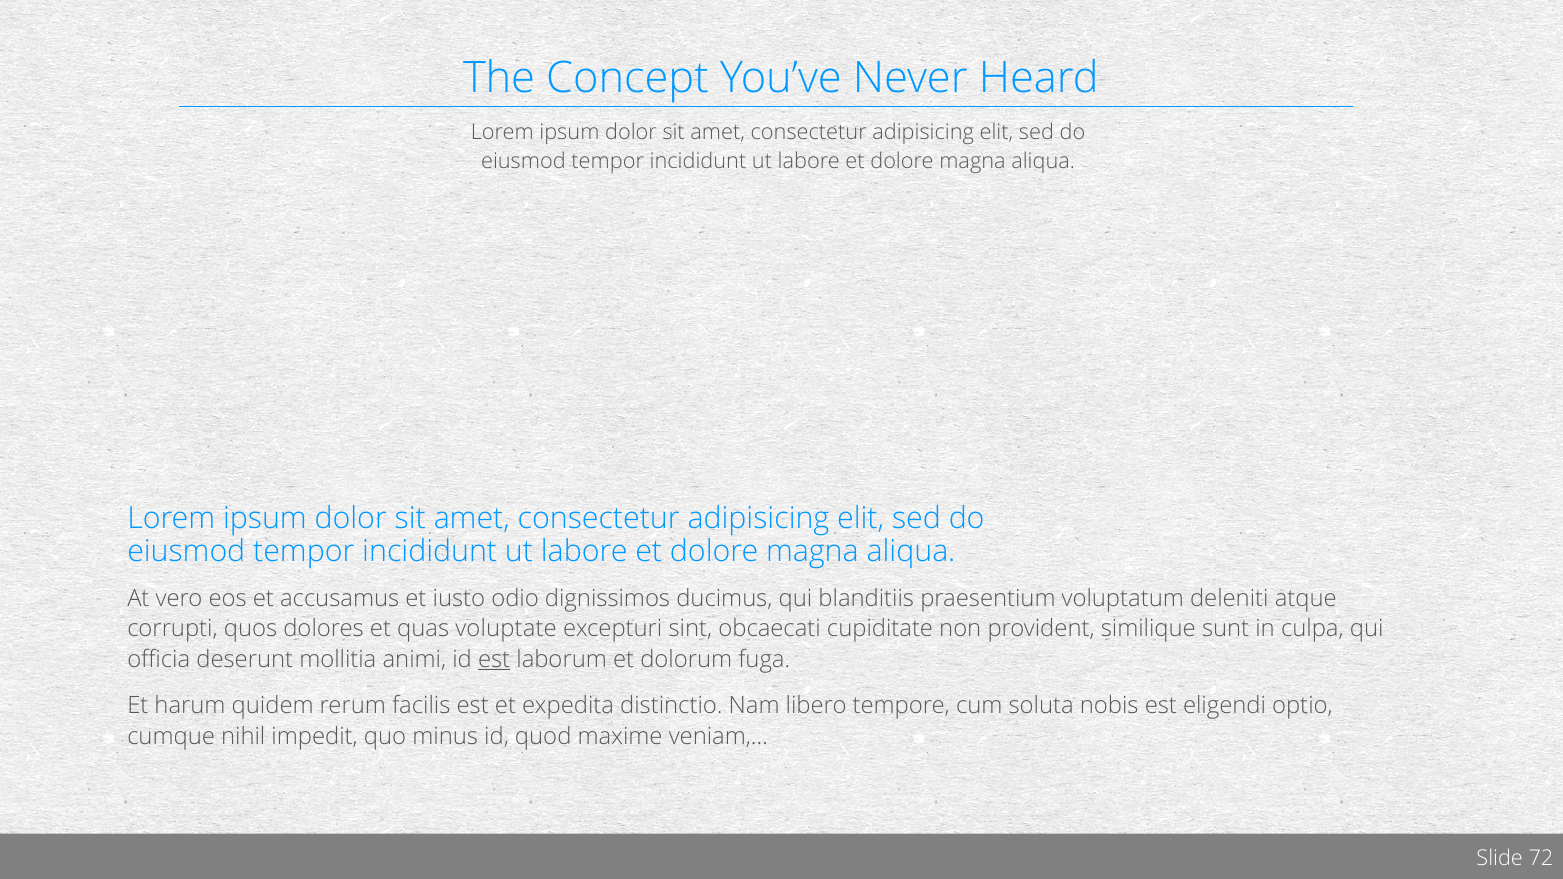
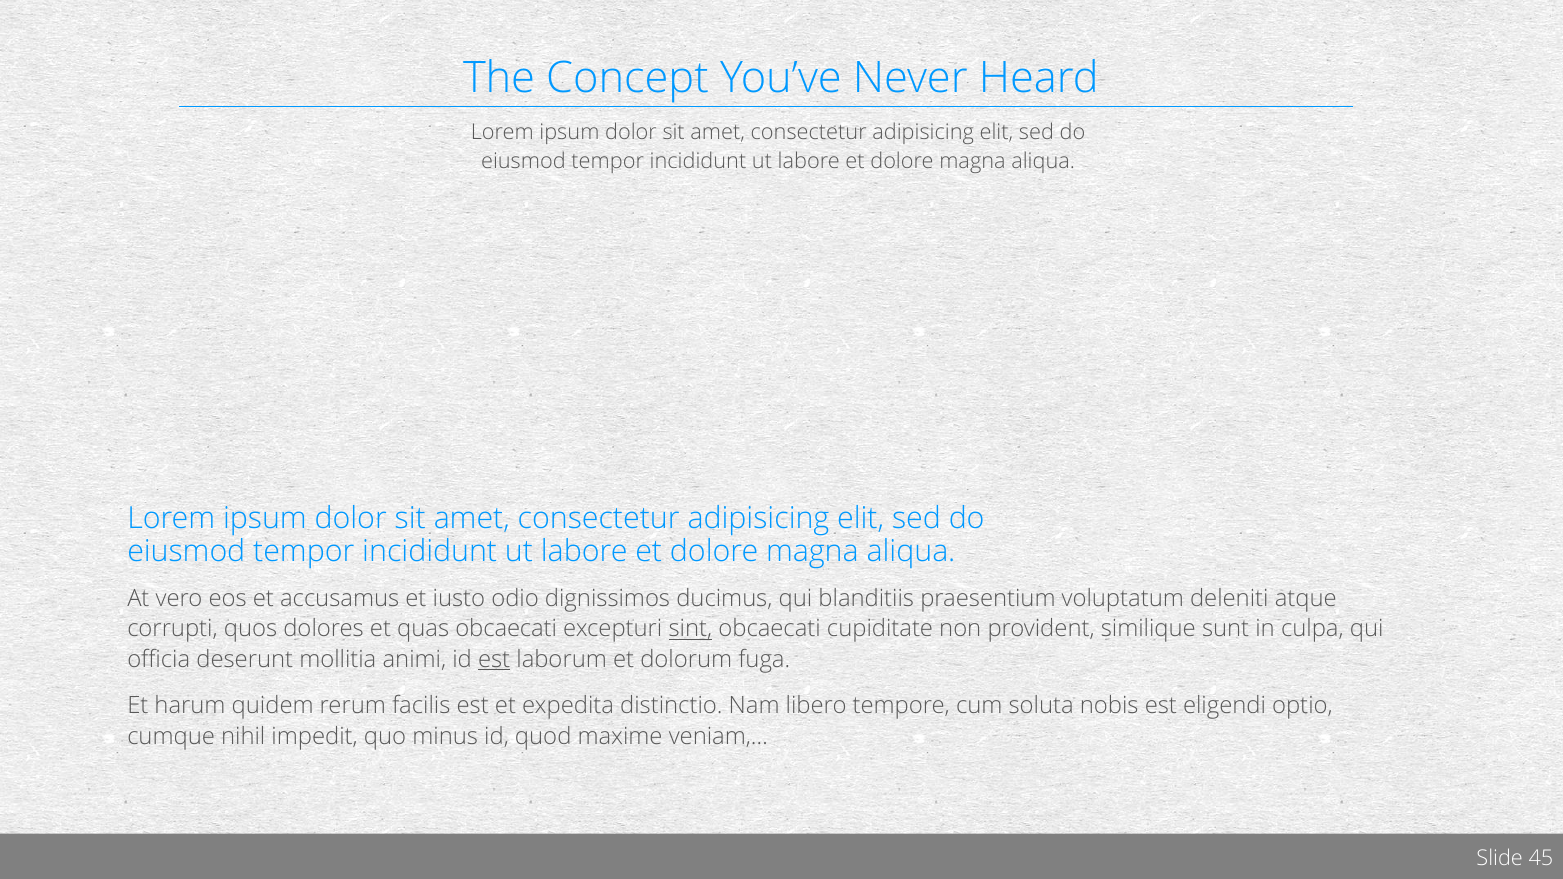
quas voluptate: voluptate -> obcaecati
sint underline: none -> present
72: 72 -> 45
